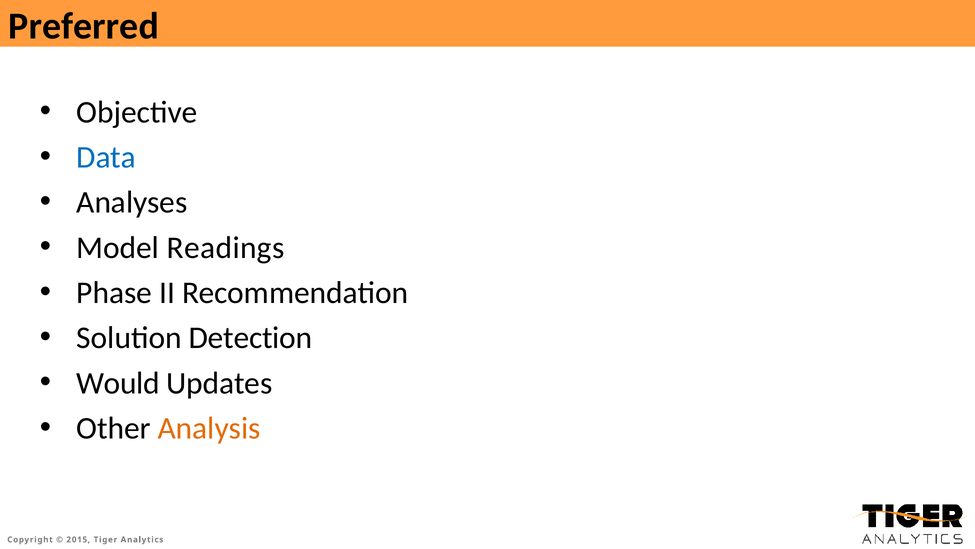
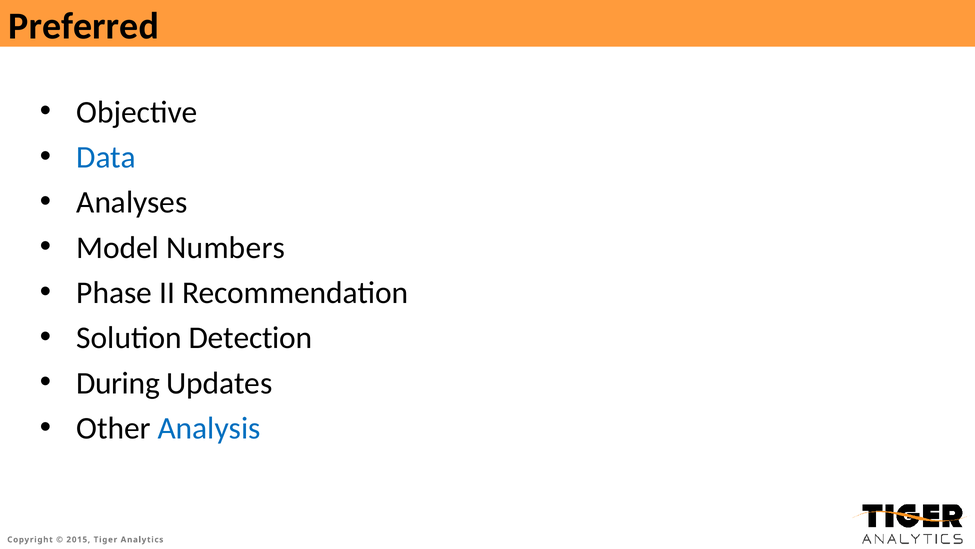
Readings: Readings -> Numbers
Would: Would -> During
Analysis colour: orange -> blue
